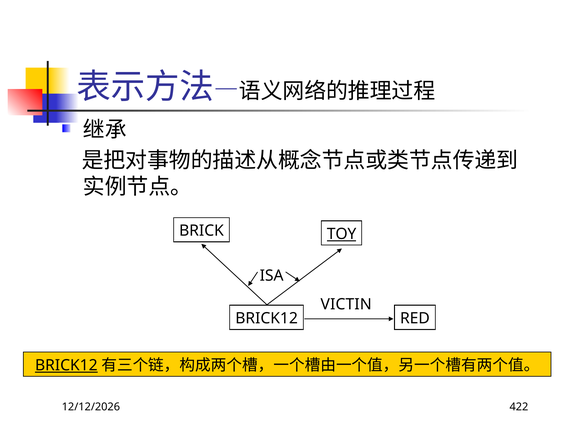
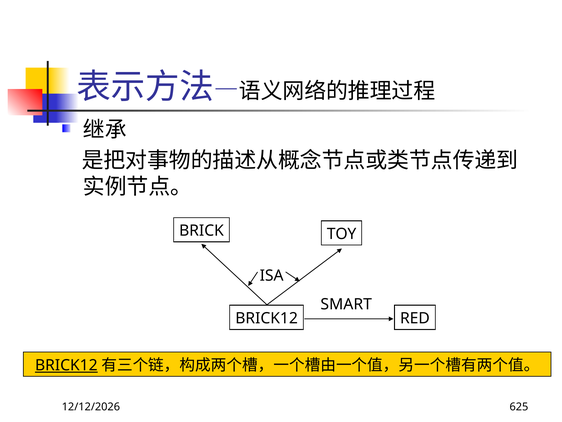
TOY underline: present -> none
VICTIN: VICTIN -> SMART
422: 422 -> 625
